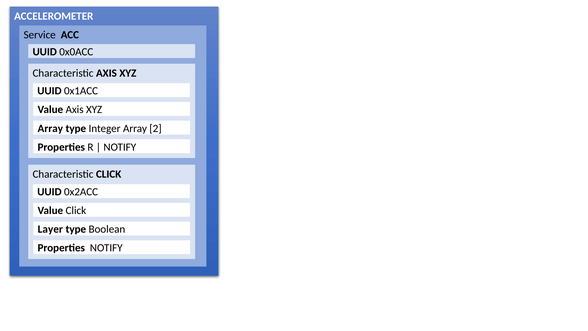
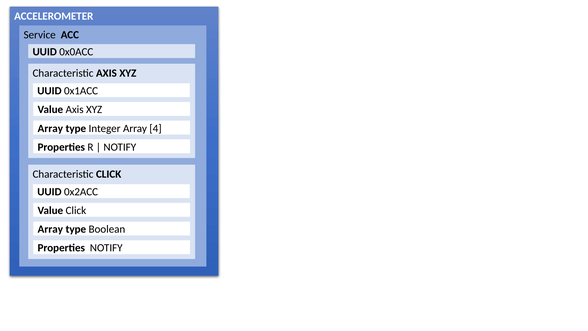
2: 2 -> 4
Layer at (50, 229): Layer -> Array
